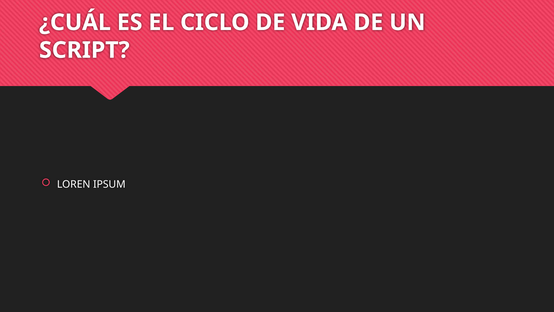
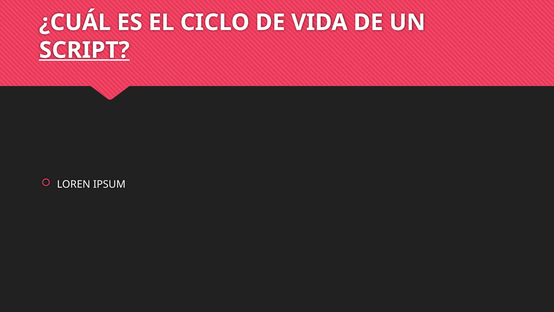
SCRIPT underline: none -> present
